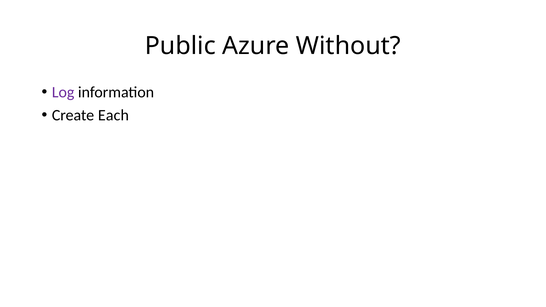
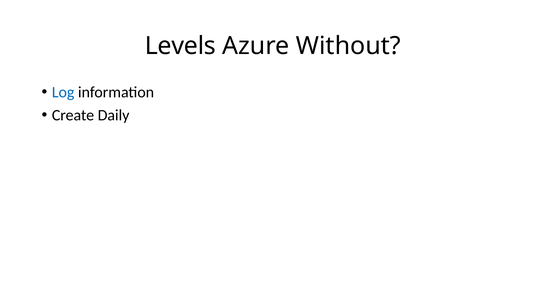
Public: Public -> Levels
Log colour: purple -> blue
Each: Each -> Daily
